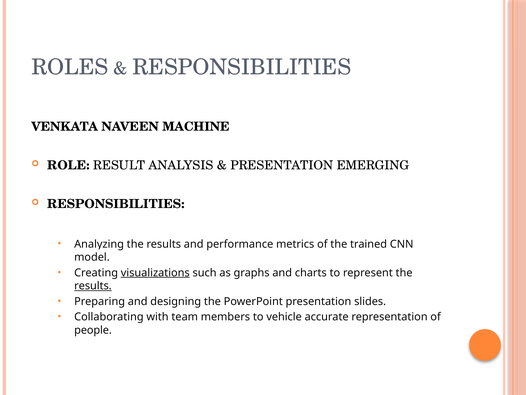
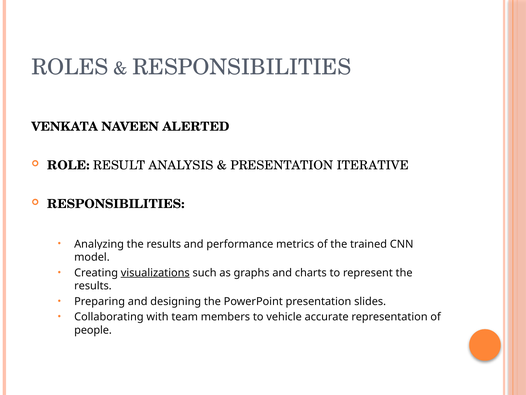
MACHINE: MACHINE -> ALERTED
EMERGING: EMERGING -> ITERATIVE
results at (93, 286) underline: present -> none
